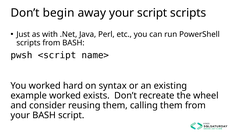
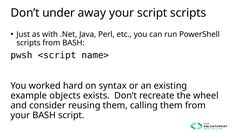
begin: begin -> under
example worked: worked -> objects
